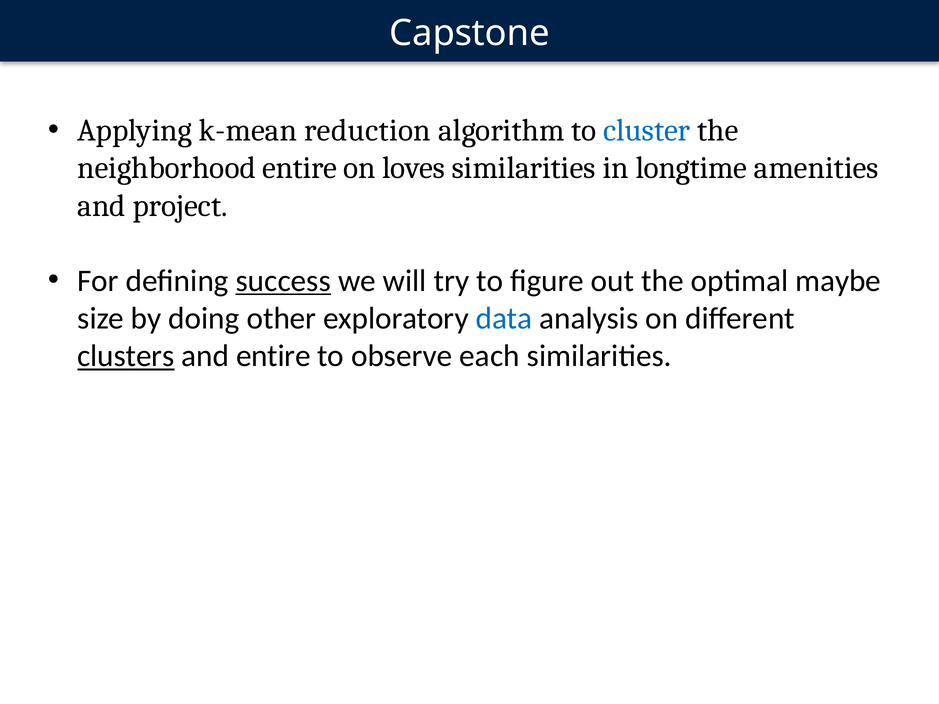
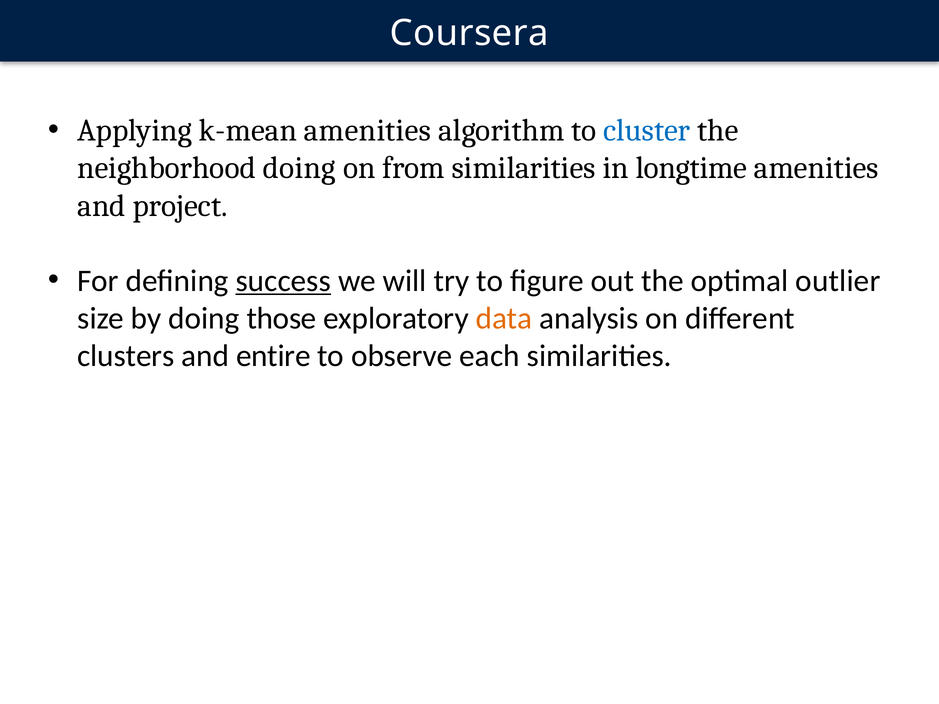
Capstone: Capstone -> Coursera
k-mean reduction: reduction -> amenities
neighborhood entire: entire -> doing
loves: loves -> from
maybe: maybe -> outlier
other: other -> those
data colour: blue -> orange
clusters underline: present -> none
